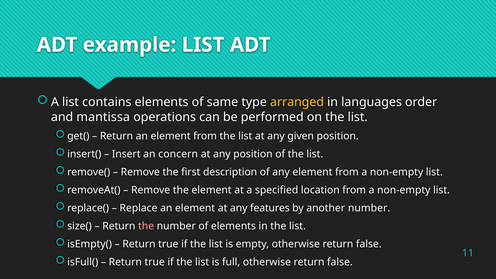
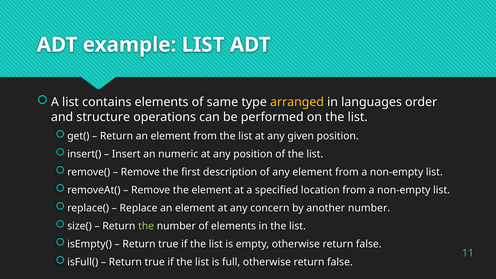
mantissa: mantissa -> structure
concern: concern -> numeric
features: features -> concern
the at (146, 226) colour: pink -> light green
